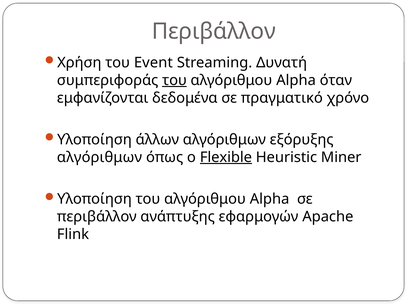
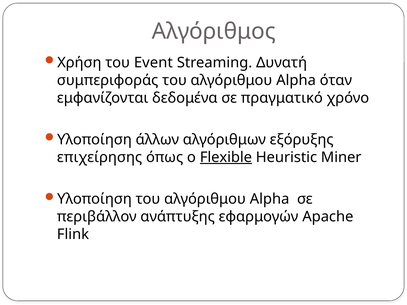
Περιβάλλον at (214, 31): Περιβάλλον -> Αλγόριθμος
του at (174, 80) underline: present -> none
αλγόριθμων at (99, 157): αλγόριθμων -> επιχείρησης
